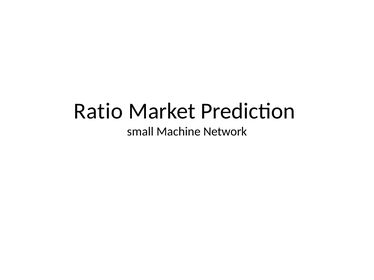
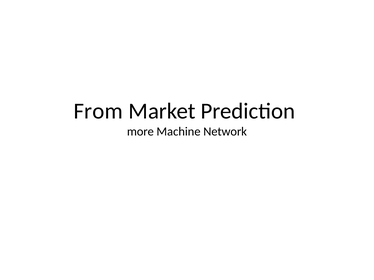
Ratio: Ratio -> From
small: small -> more
